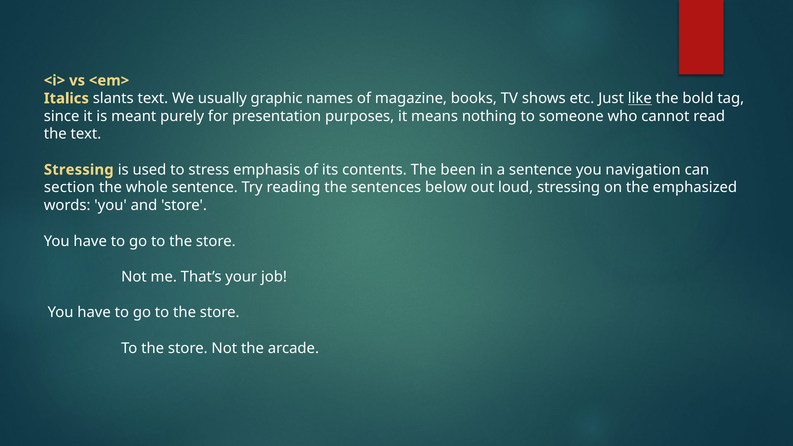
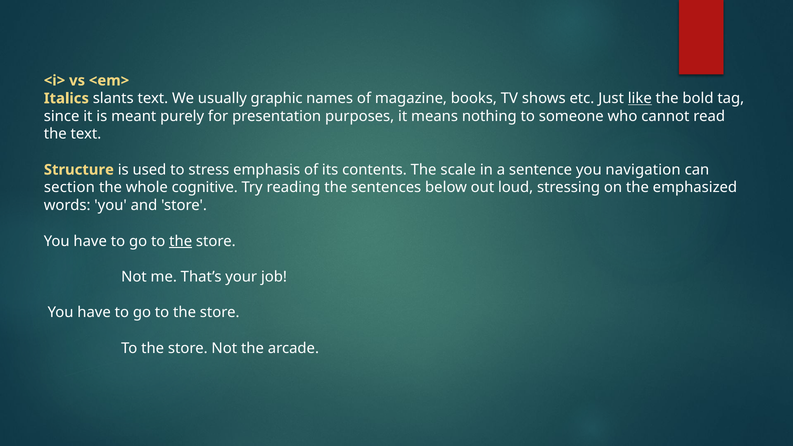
Stressing at (79, 170): Stressing -> Structure
been: been -> scale
whole sentence: sentence -> cognitive
the at (181, 241) underline: none -> present
